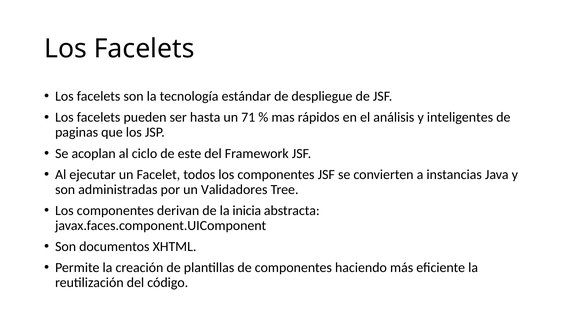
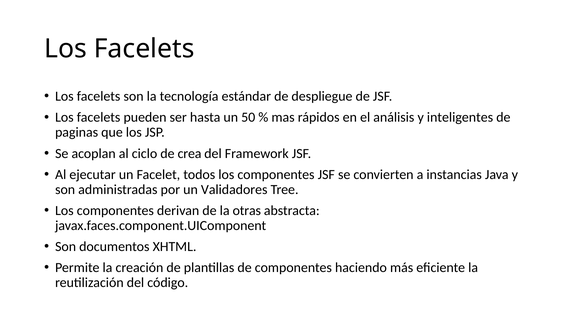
71: 71 -> 50
este: este -> crea
inicia: inicia -> otras
